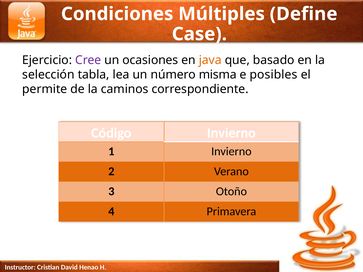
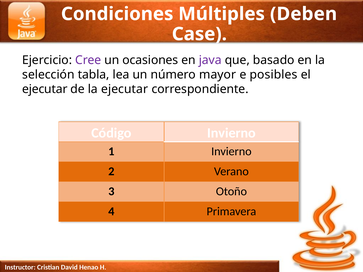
Define: Define -> Deben
java colour: orange -> purple
misma: misma -> mayor
permite at (45, 89): permite -> ejecutar
la caminos: caminos -> ejecutar
